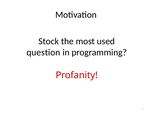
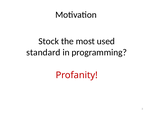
question: question -> standard
